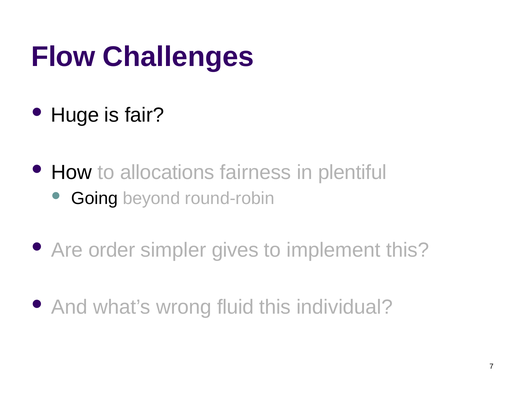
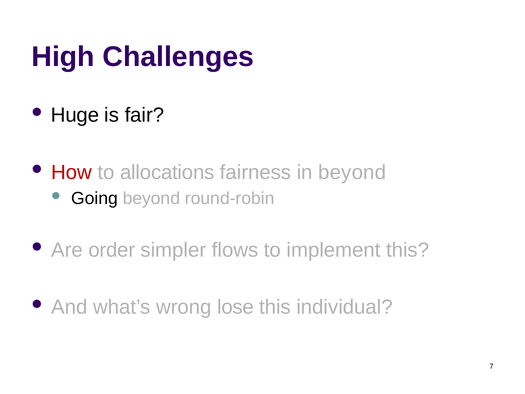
Flow: Flow -> High
How colour: black -> red
in plentiful: plentiful -> beyond
gives: gives -> flows
fluid: fluid -> lose
